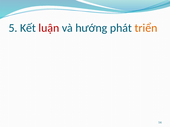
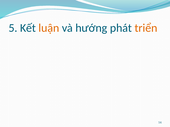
luận colour: red -> orange
